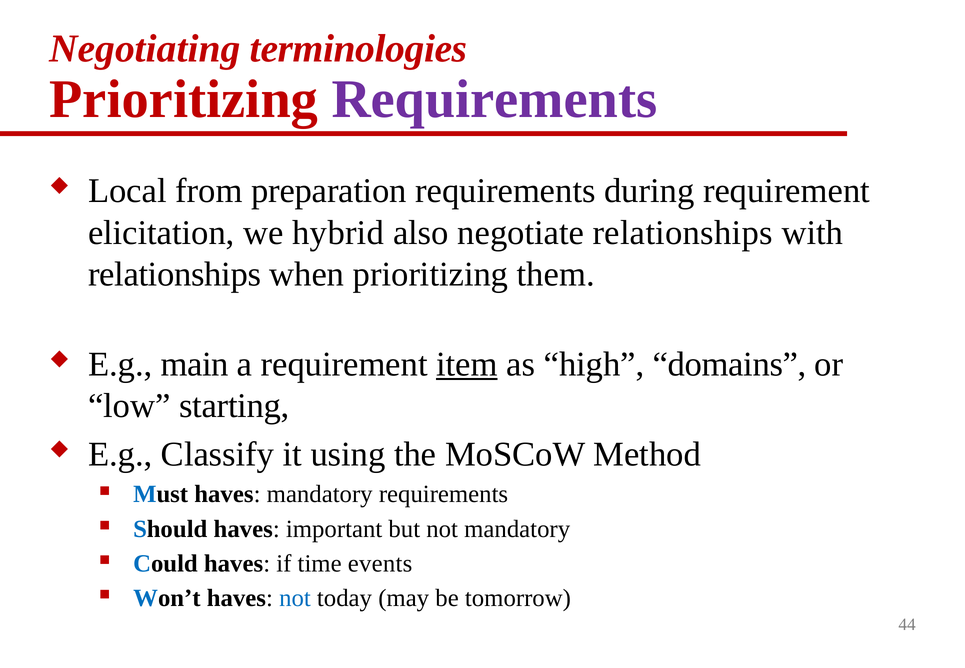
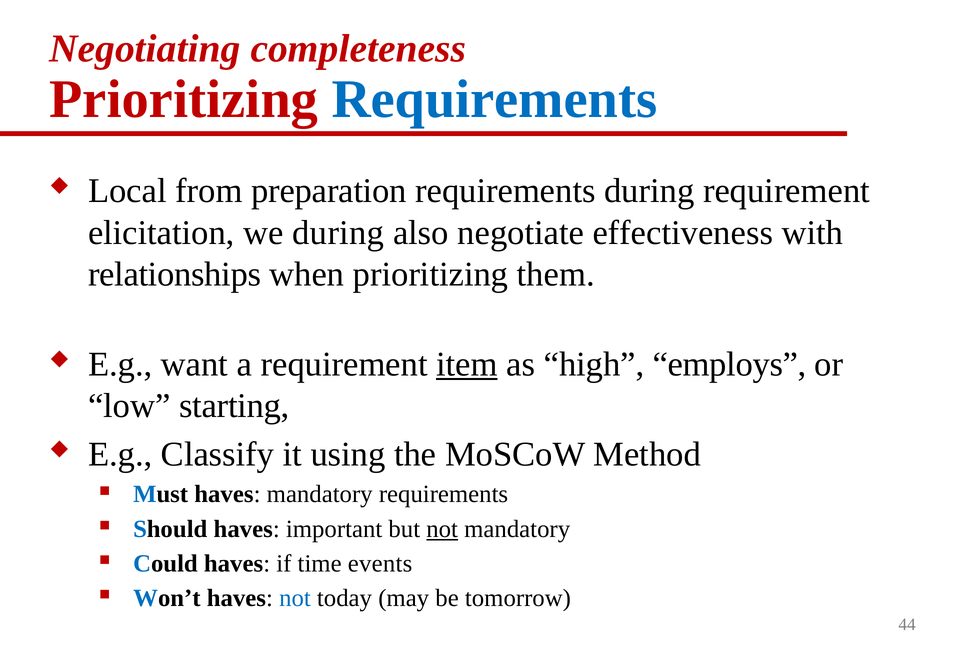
terminologies: terminologies -> completeness
Requirements at (494, 99) colour: purple -> blue
we hybrid: hybrid -> during
negotiate relationships: relationships -> effectiveness
main: main -> want
domains: domains -> employs
not at (442, 529) underline: none -> present
